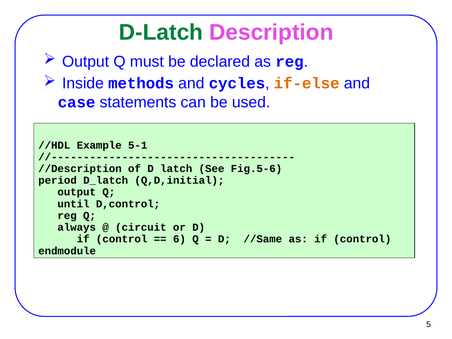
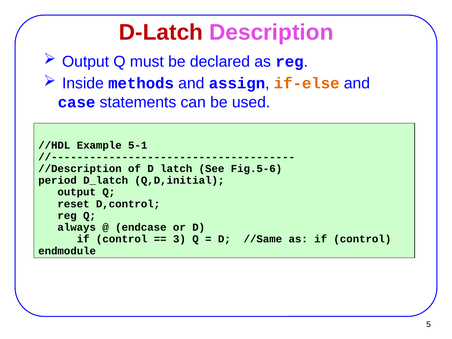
D-Latch colour: green -> red
cycles: cycles -> assign
until: until -> reset
circuit: circuit -> endcase
6: 6 -> 3
